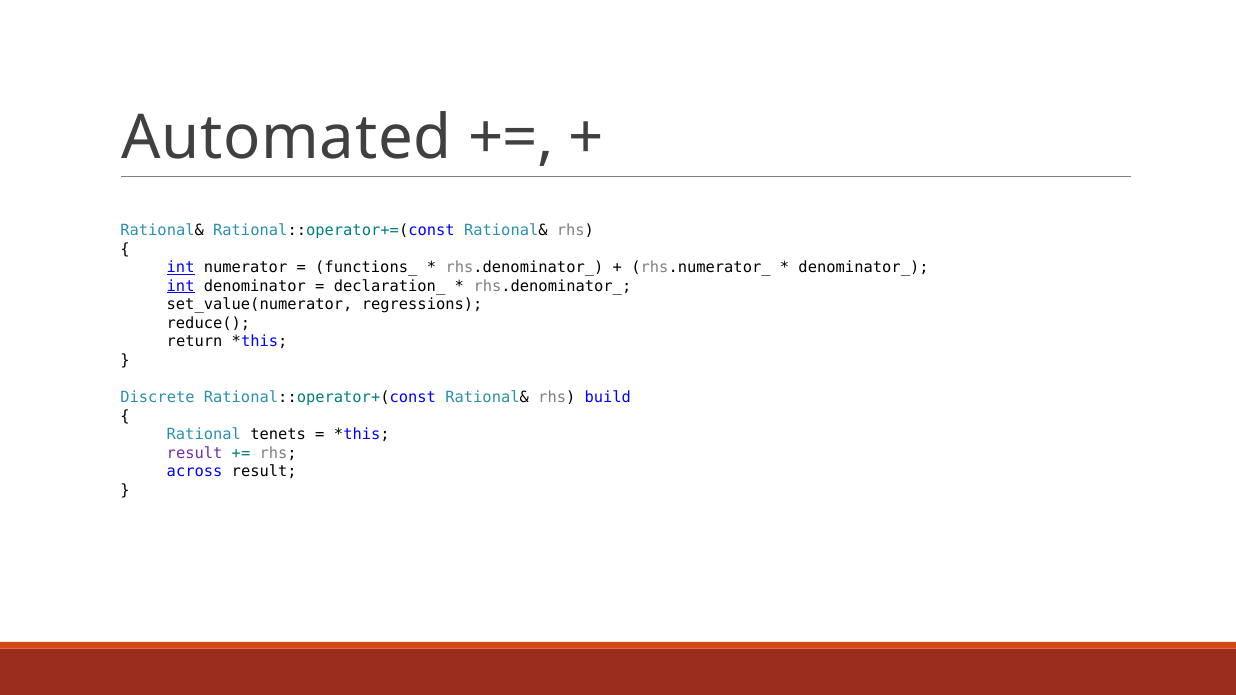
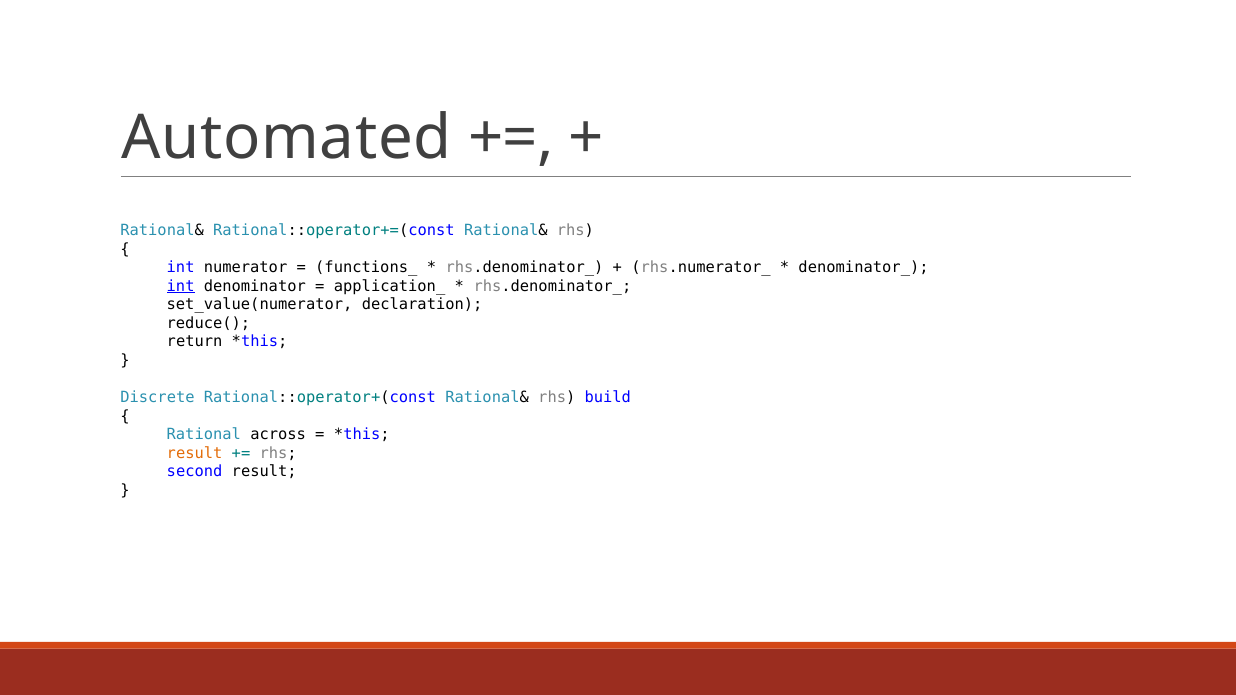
int at (181, 268) underline: present -> none
declaration_: declaration_ -> application_
regressions: regressions -> declaration
tenets: tenets -> across
result at (195, 453) colour: purple -> orange
across: across -> second
